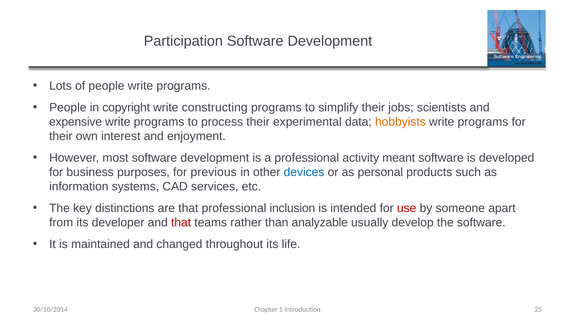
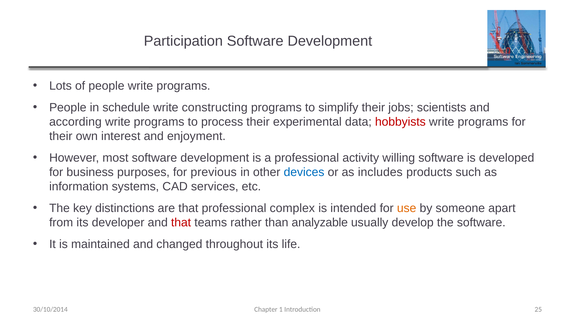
copyright: copyright -> schedule
expensive: expensive -> according
hobbyists colour: orange -> red
meant: meant -> willing
personal: personal -> includes
inclusion: inclusion -> complex
use colour: red -> orange
